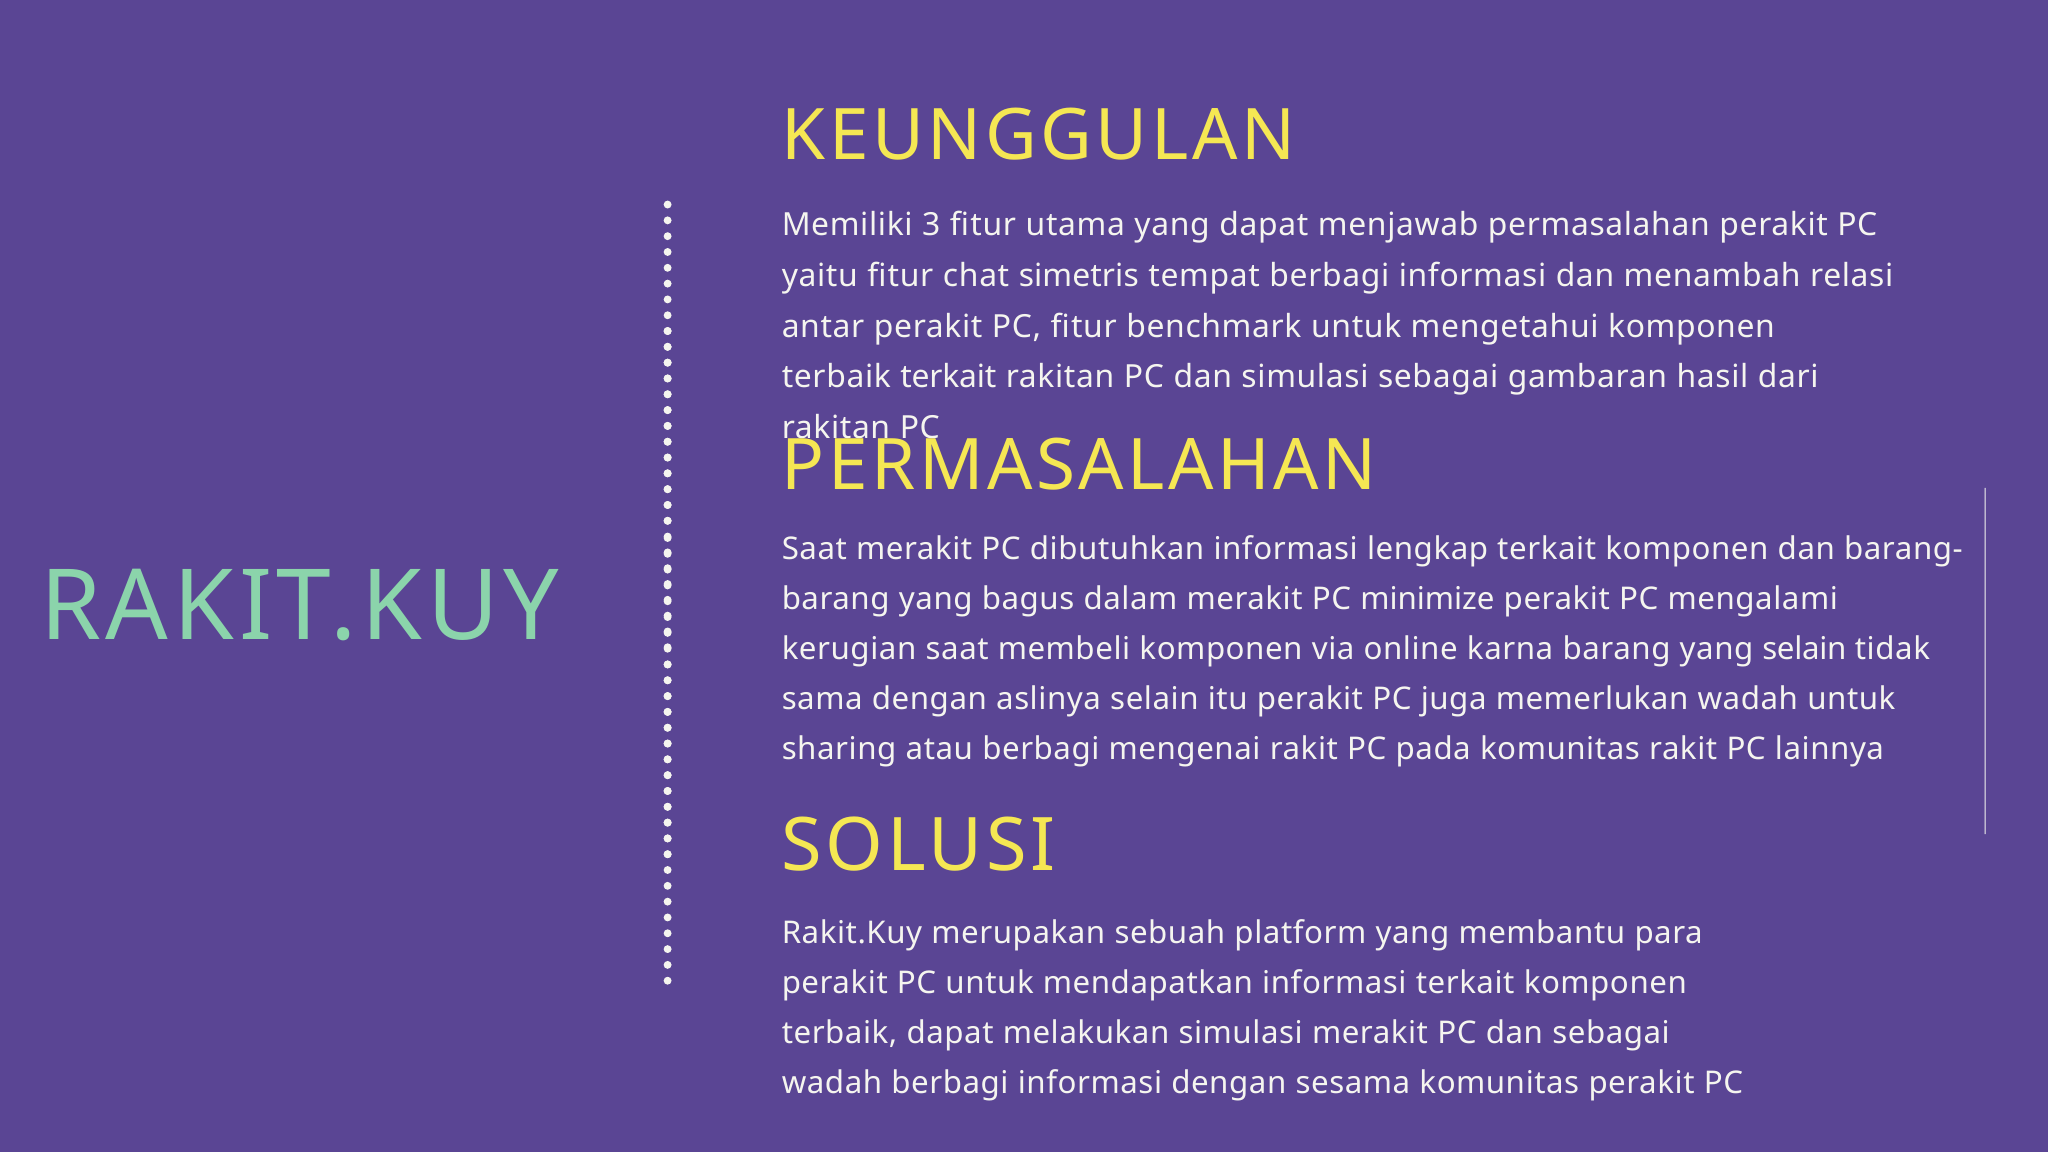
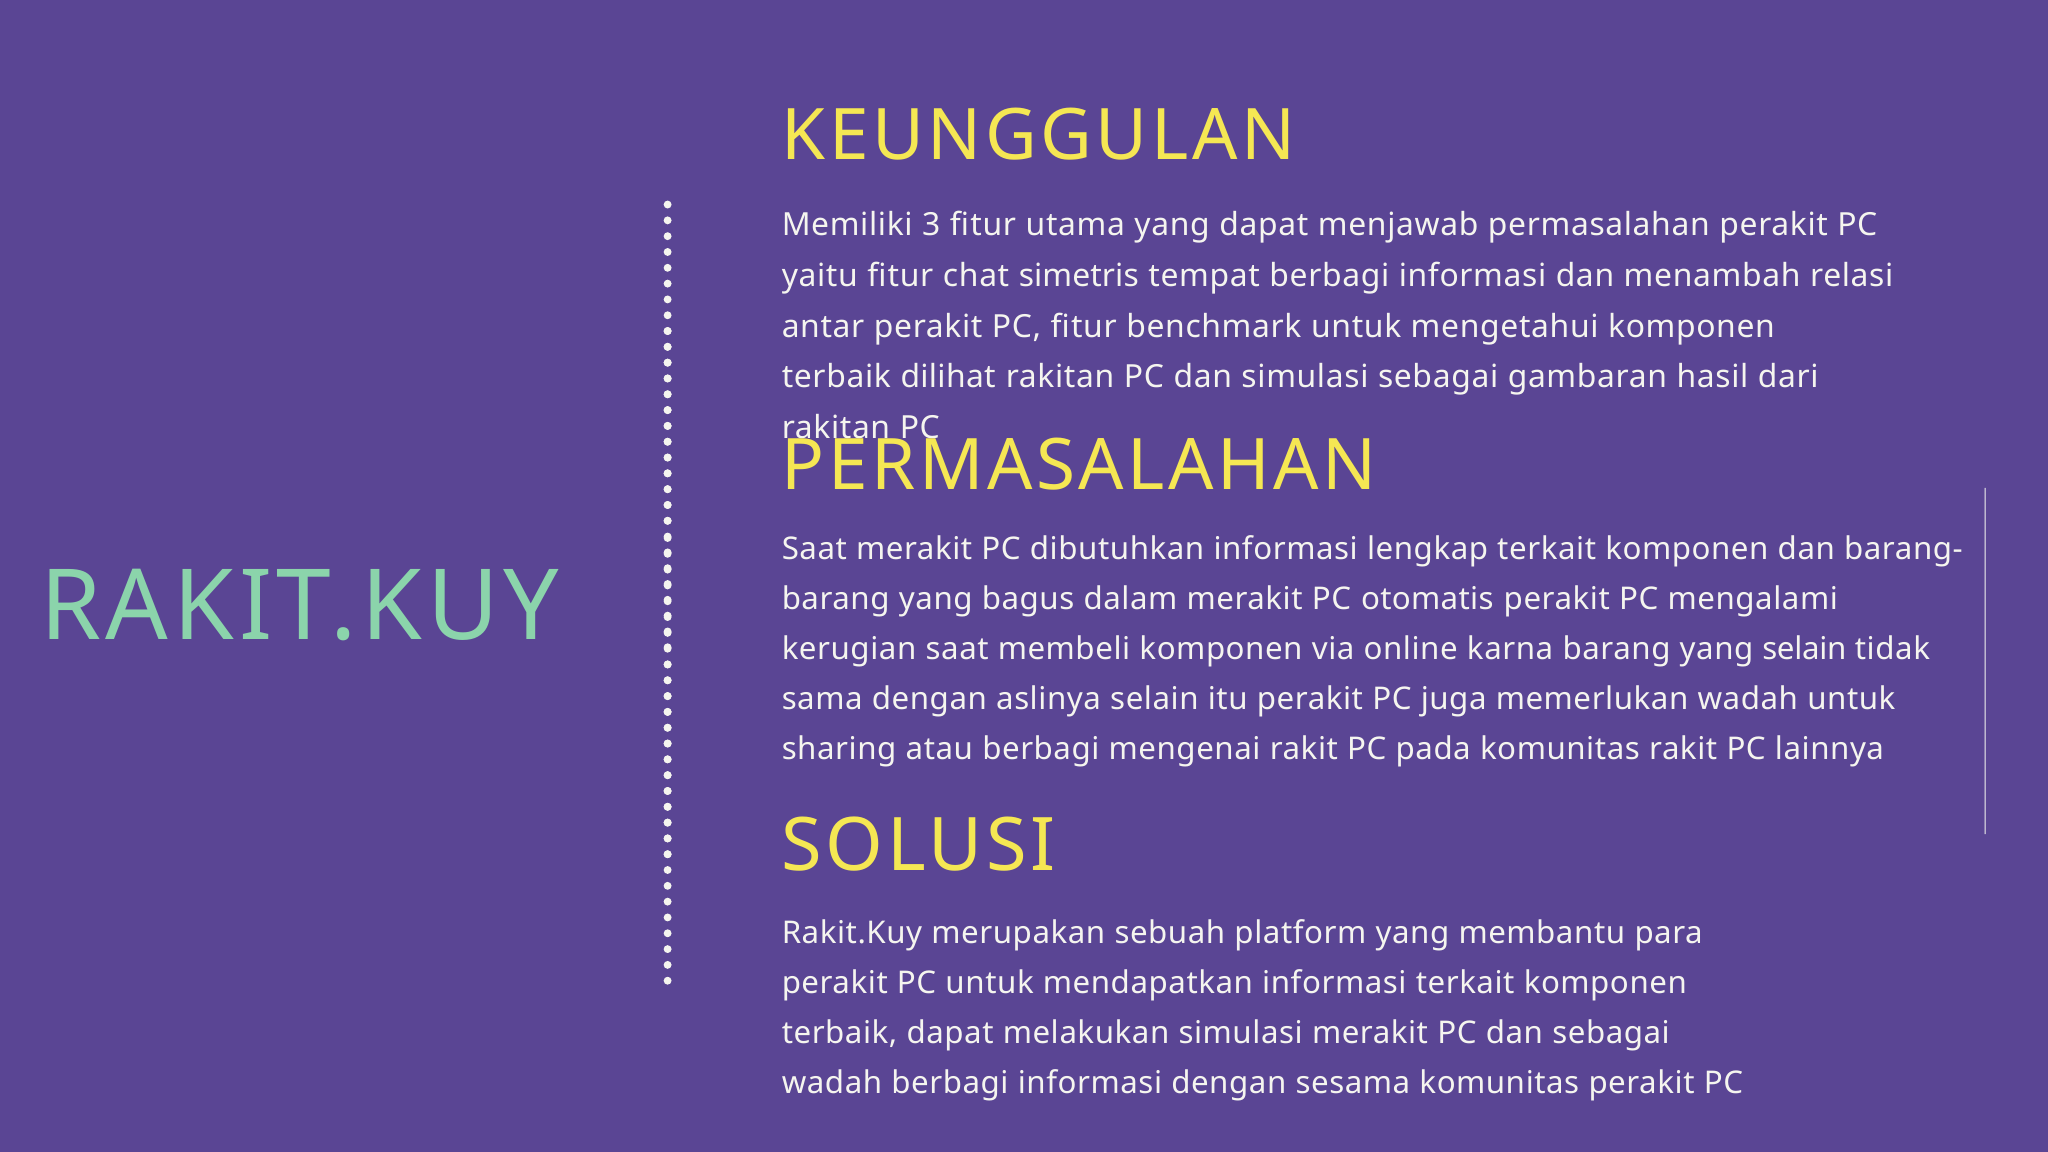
terbaik terkait: terkait -> dilihat
minimize: minimize -> otomatis
